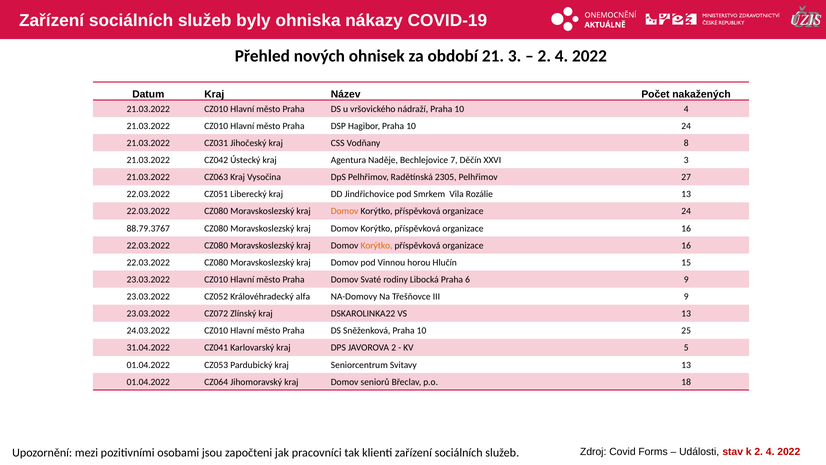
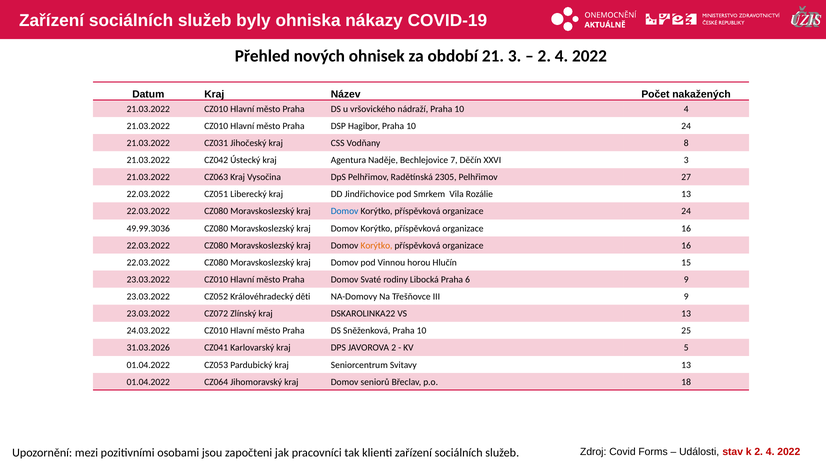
Domov at (345, 211) colour: orange -> blue
88.79.3767: 88.79.3767 -> 49.99.3036
alfa: alfa -> děti
31.04.2022: 31.04.2022 -> 31.03.2026
